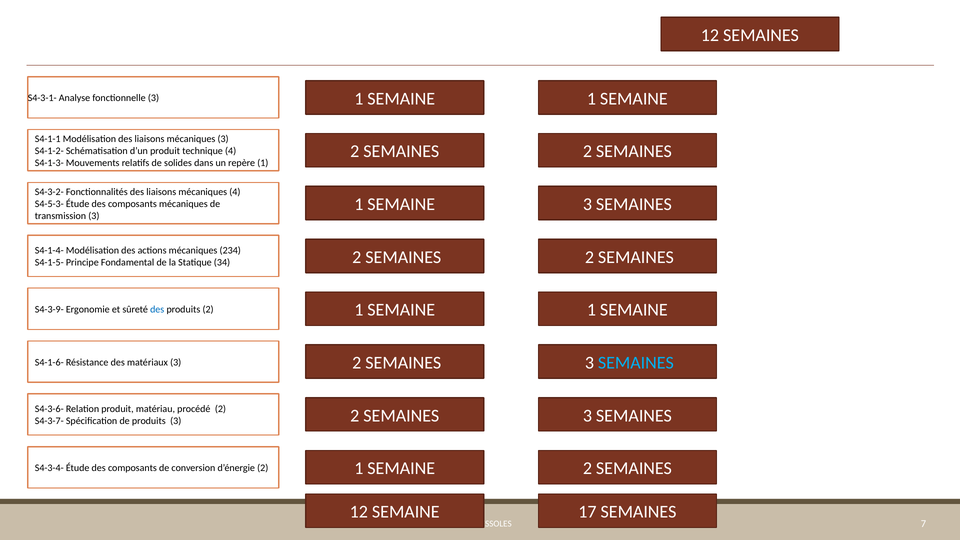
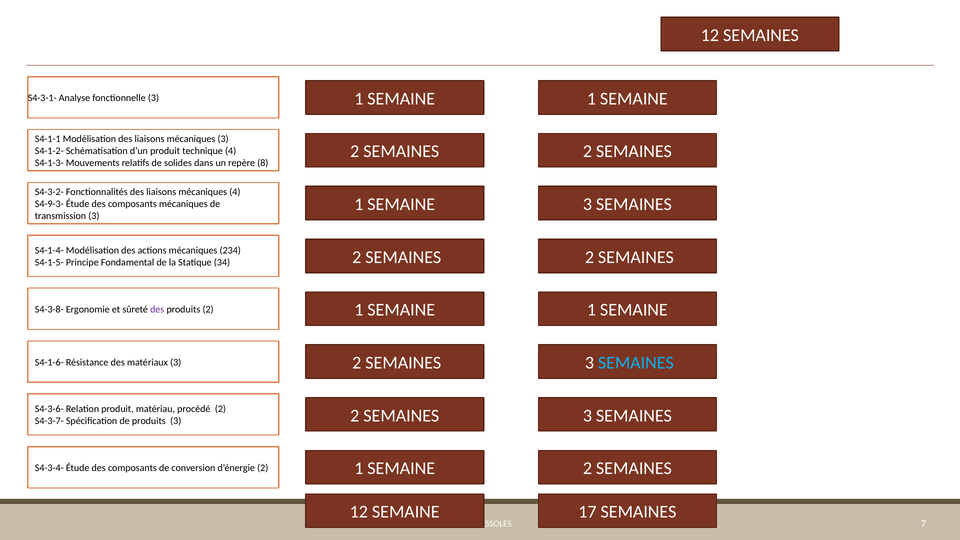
repère 1: 1 -> 8
S4-5-3-: S4-5-3- -> S4-9-3-
S4-3-9-: S4-3-9- -> S4-3-8-
des at (157, 309) colour: blue -> purple
